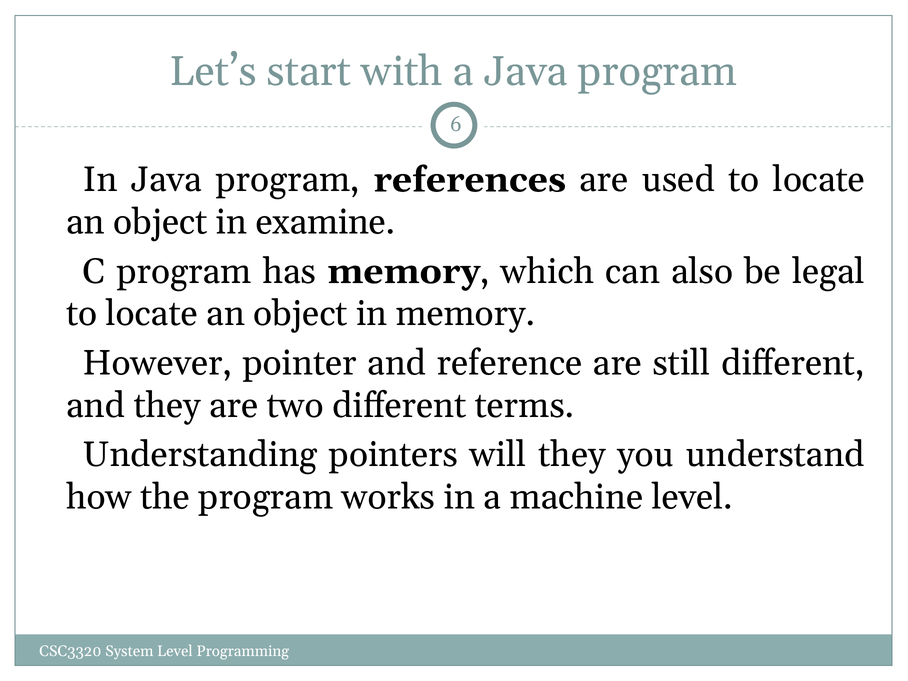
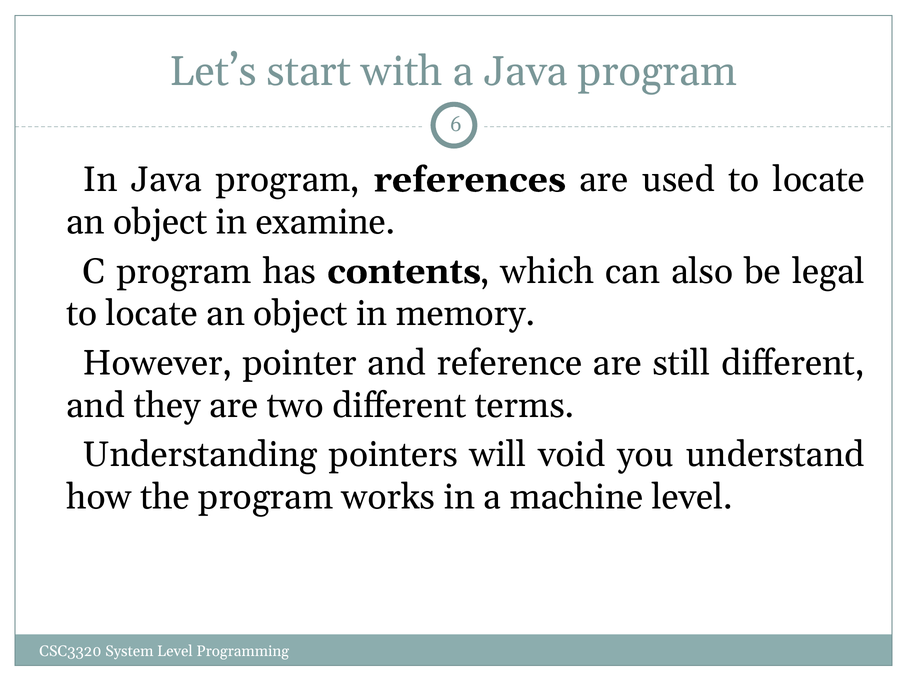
has memory: memory -> contents
will they: they -> void
